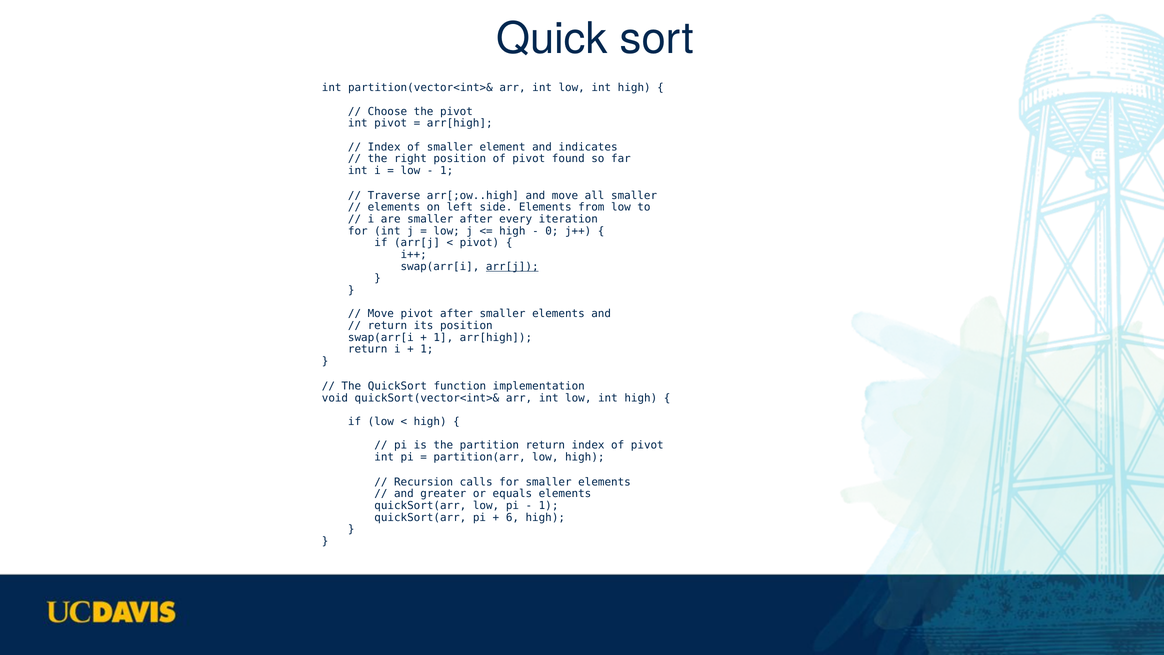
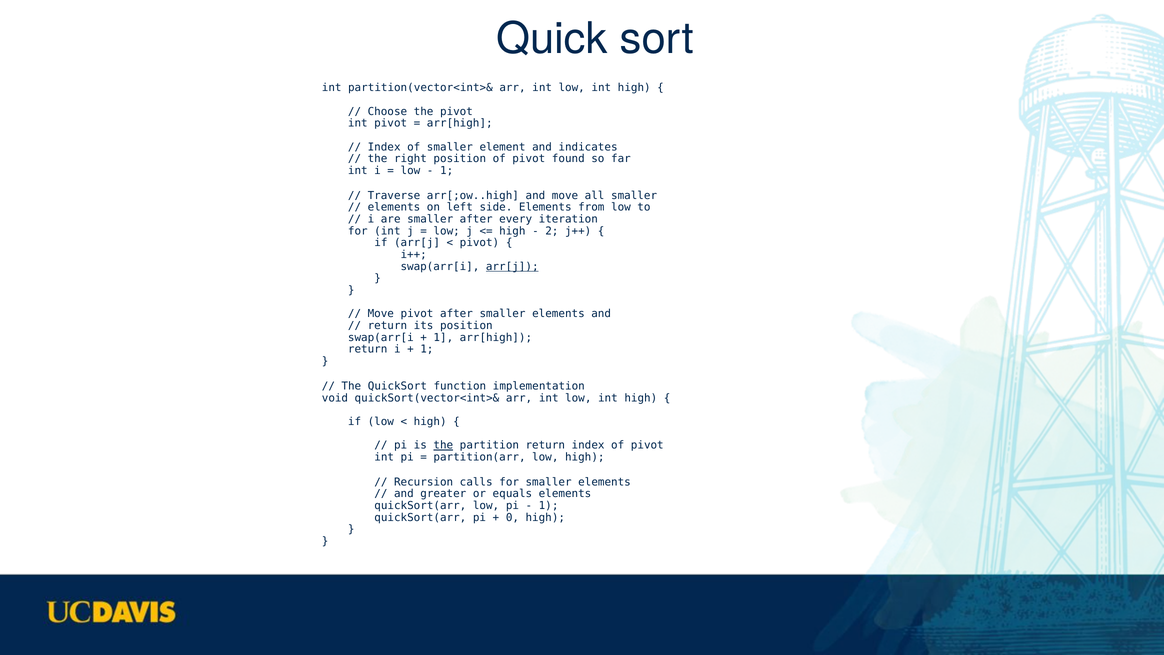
0: 0 -> 2
the at (443, 445) underline: none -> present
6: 6 -> 0
